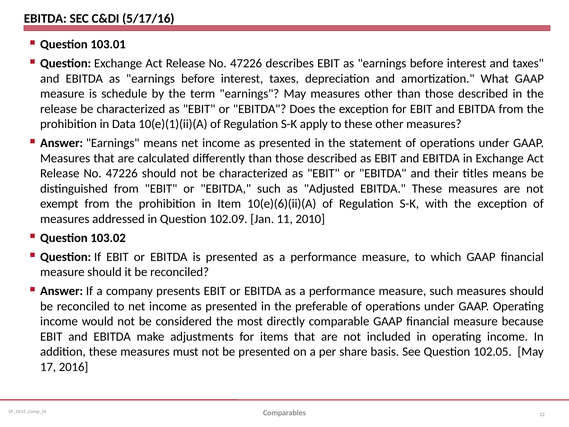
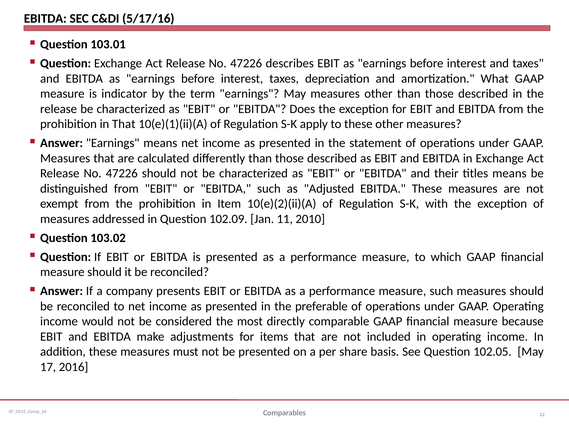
schedule: schedule -> indicator
in Data: Data -> That
10(e)(6)(ii)(A: 10(e)(6)(ii)(A -> 10(e)(2)(ii)(A
